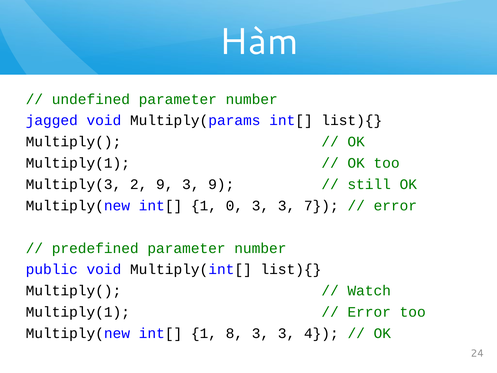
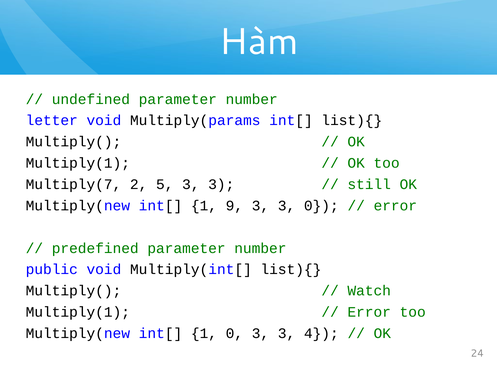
jagged: jagged -> letter
Multiply(3: Multiply(3 -> Multiply(7
2 9: 9 -> 5
9 at (221, 184): 9 -> 3
0: 0 -> 9
3 7: 7 -> 0
1 8: 8 -> 0
